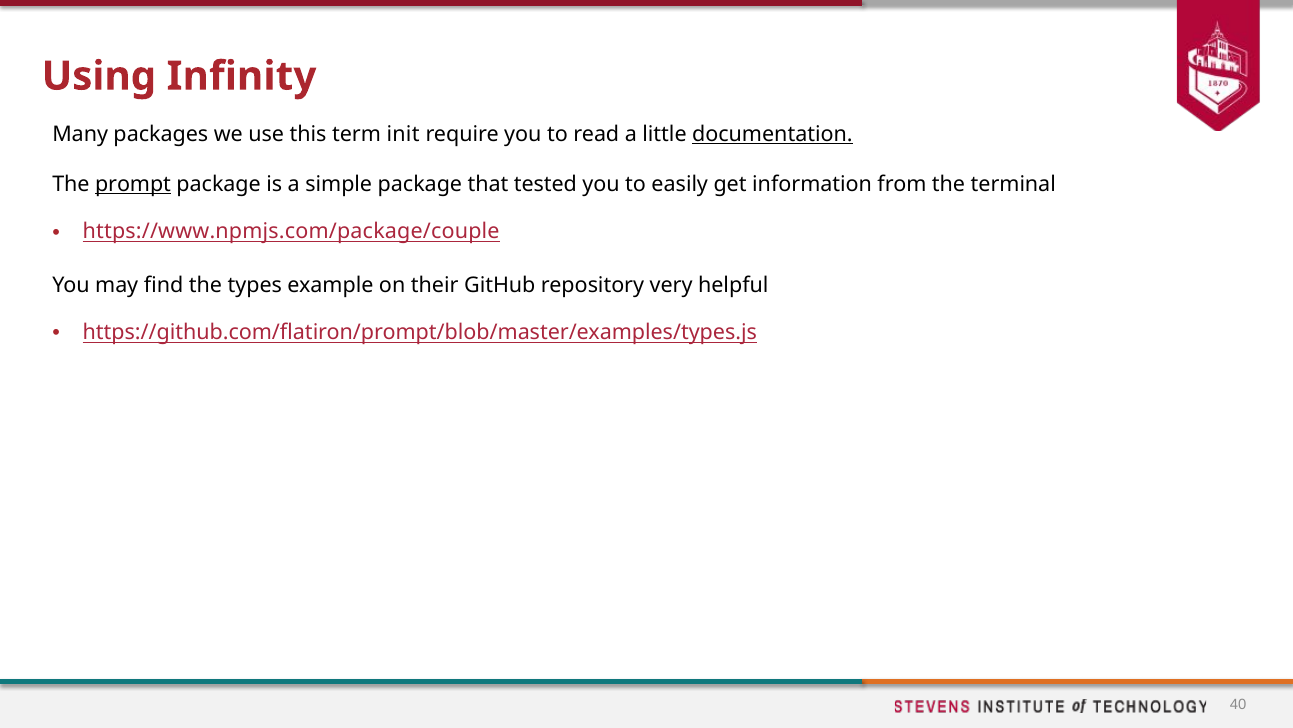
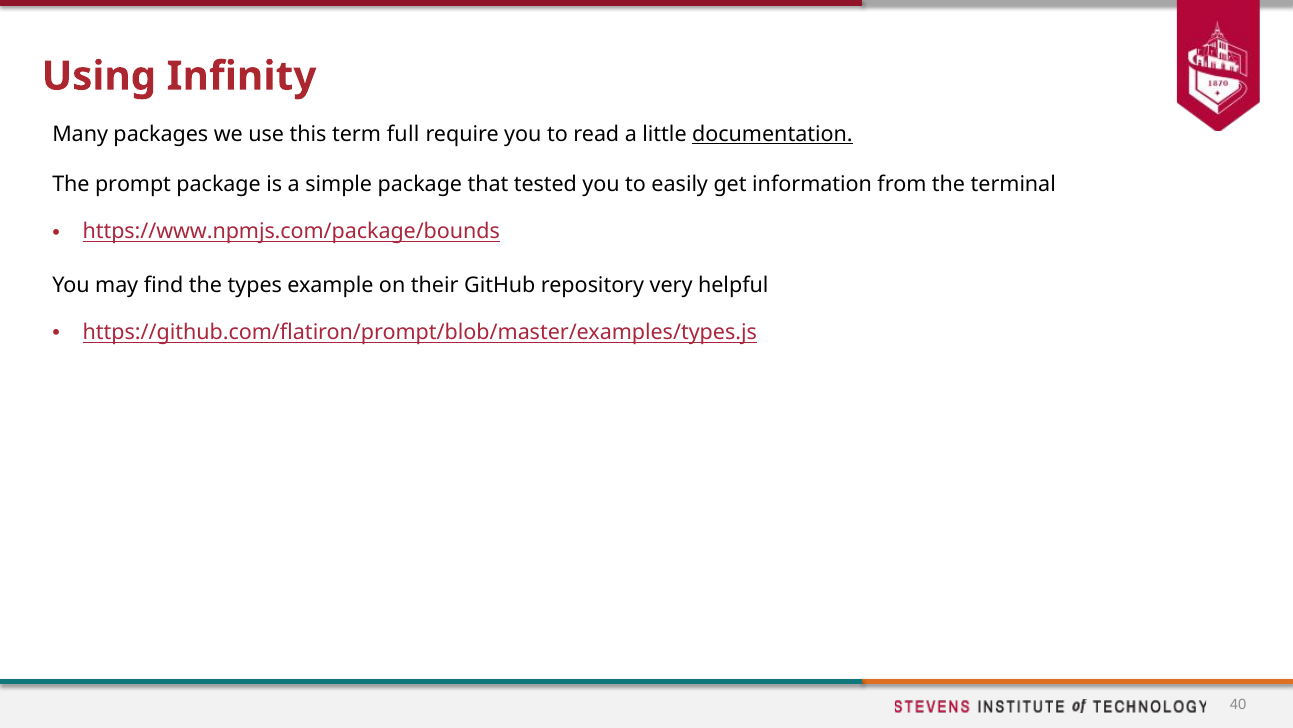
init: init -> full
prompt underline: present -> none
https://www.npmjs.com/package/couple: https://www.npmjs.com/package/couple -> https://www.npmjs.com/package/bounds
